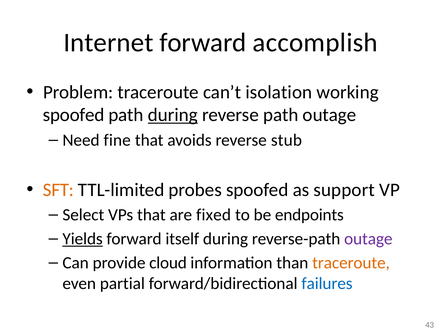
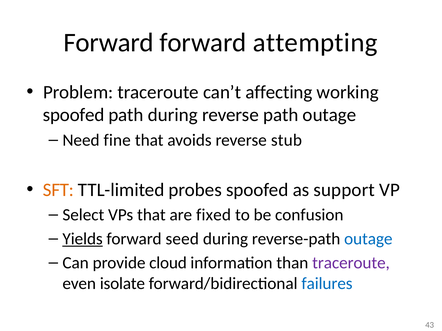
Internet at (108, 43): Internet -> Forward
accomplish: accomplish -> attempting
isolation: isolation -> affecting
during at (173, 115) underline: present -> none
endpoints: endpoints -> confusion
itself: itself -> seed
outage at (368, 239) colour: purple -> blue
traceroute at (351, 263) colour: orange -> purple
partial: partial -> isolate
